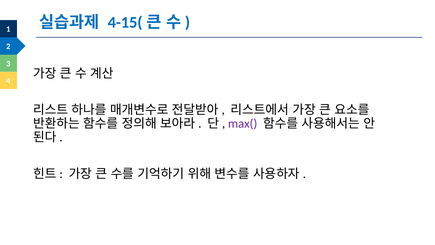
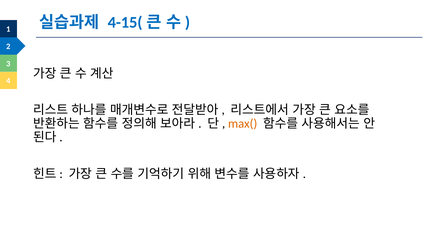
max( colour: purple -> orange
